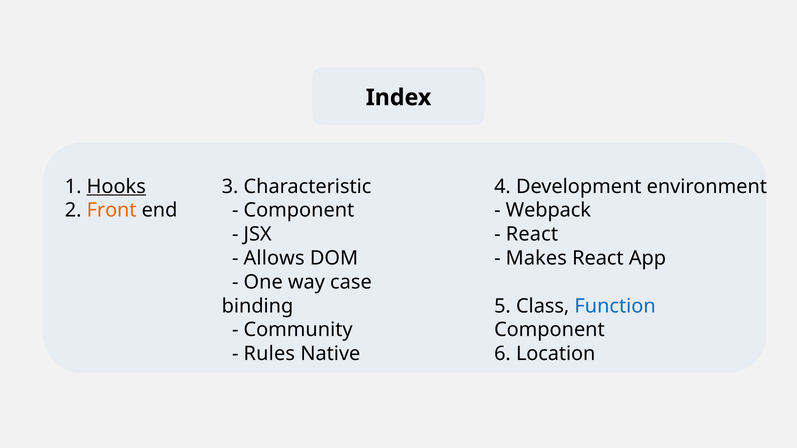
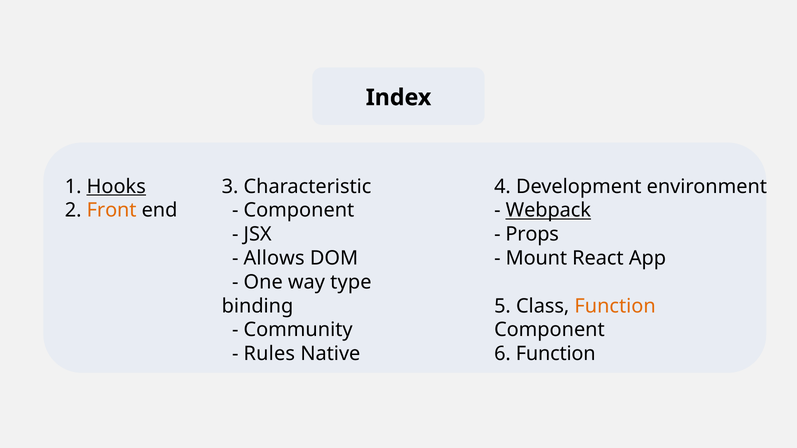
Webpack underline: none -> present
React at (532, 234): React -> Props
Makes: Makes -> Mount
case: case -> type
Function at (615, 306) colour: blue -> orange
6 Location: Location -> Function
